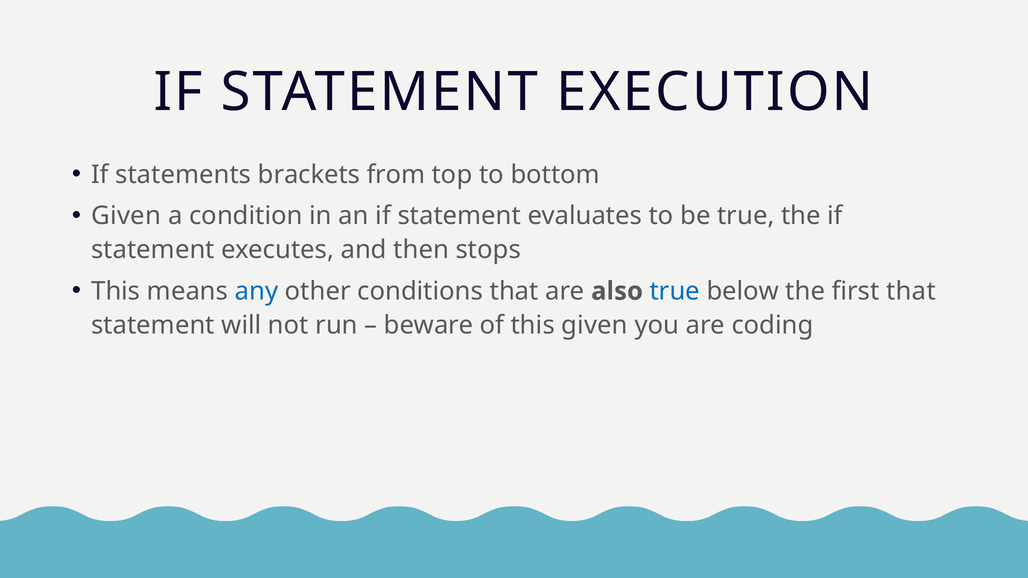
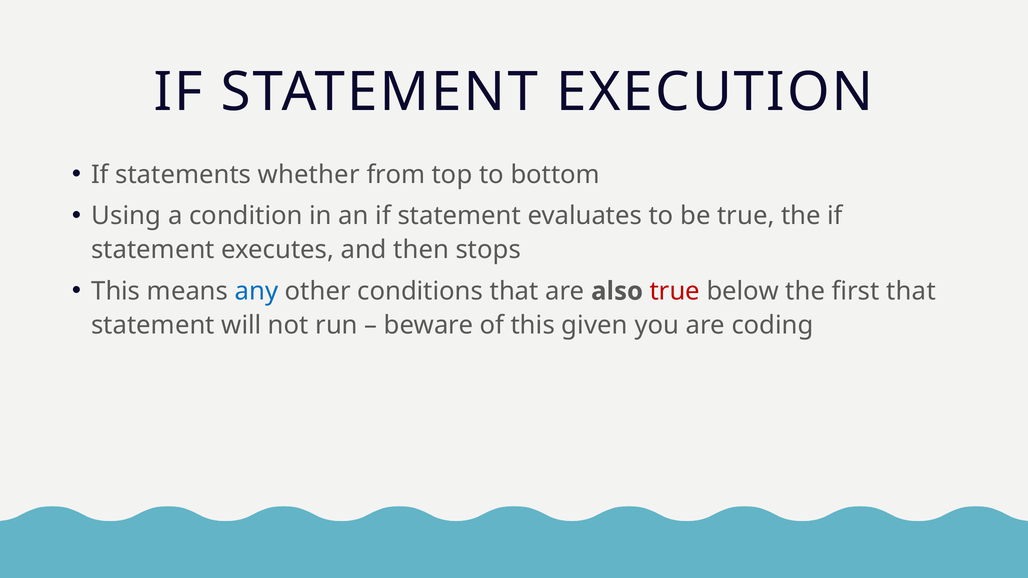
brackets: brackets -> whether
Given at (126, 216): Given -> Using
true at (675, 291) colour: blue -> red
